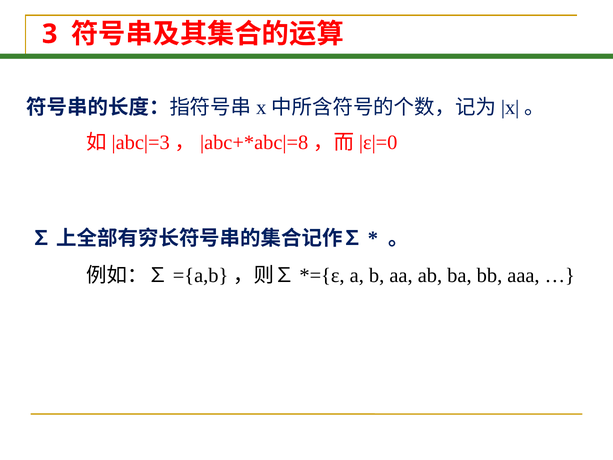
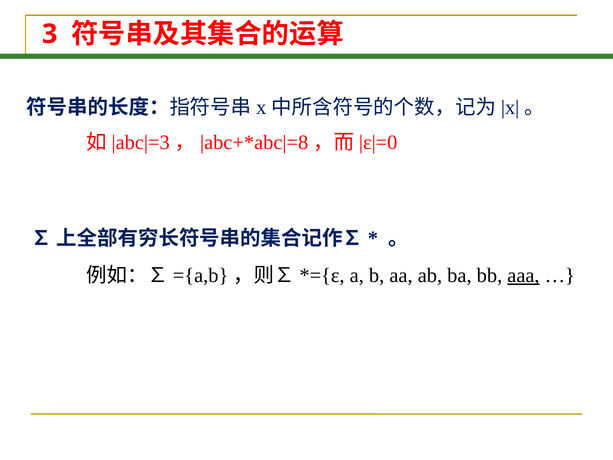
aaa underline: none -> present
